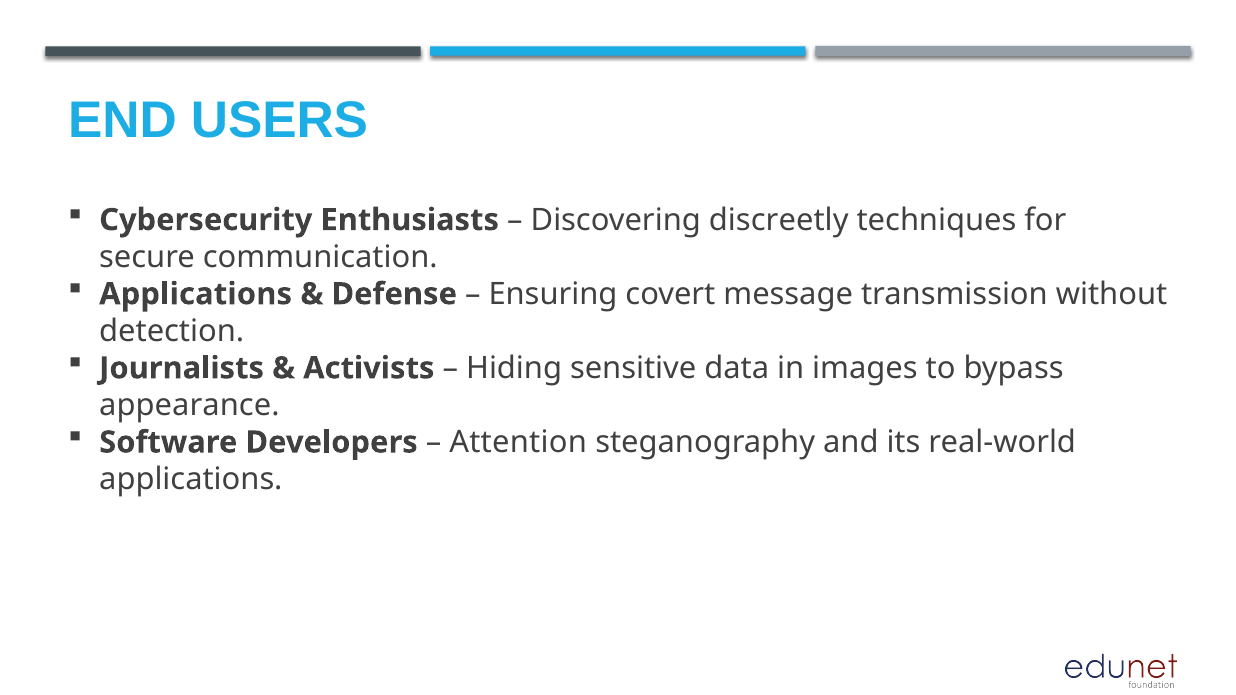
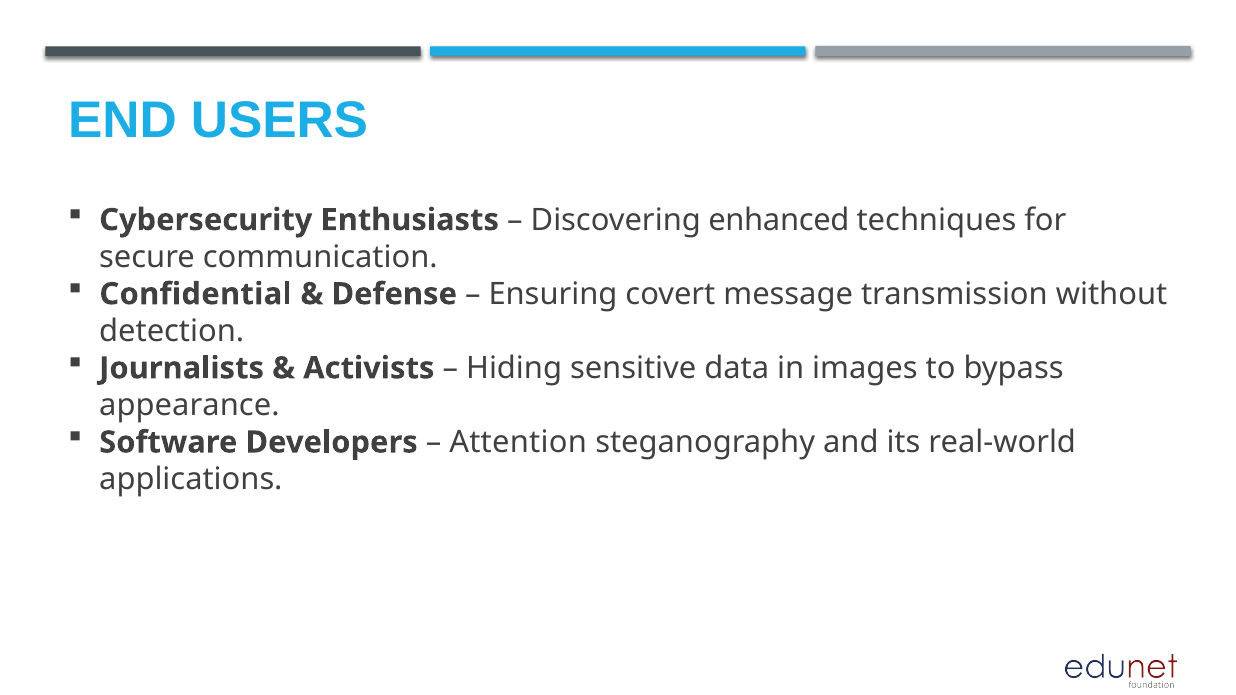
discreetly: discreetly -> enhanced
Applications at (196, 294): Applications -> Confidential
